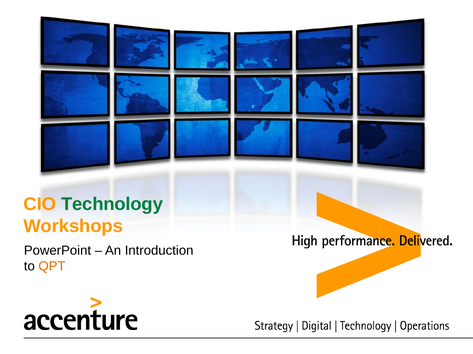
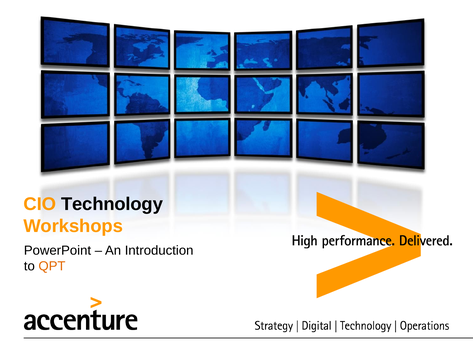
Technology colour: green -> black
